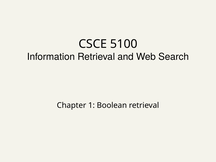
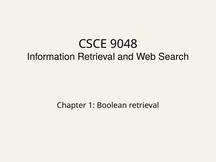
5100: 5100 -> 9048
